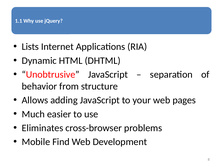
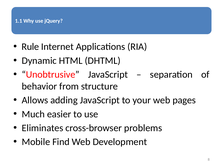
Lists: Lists -> Rule
